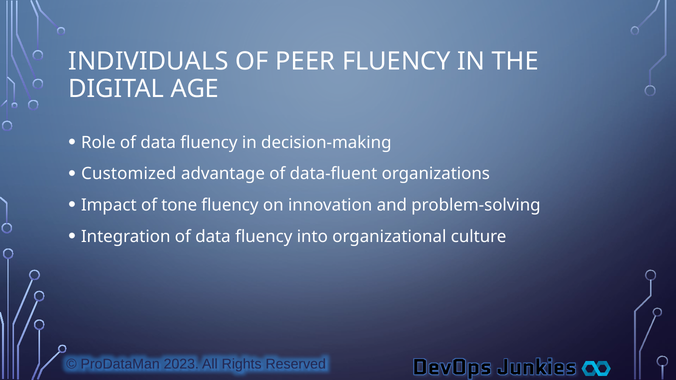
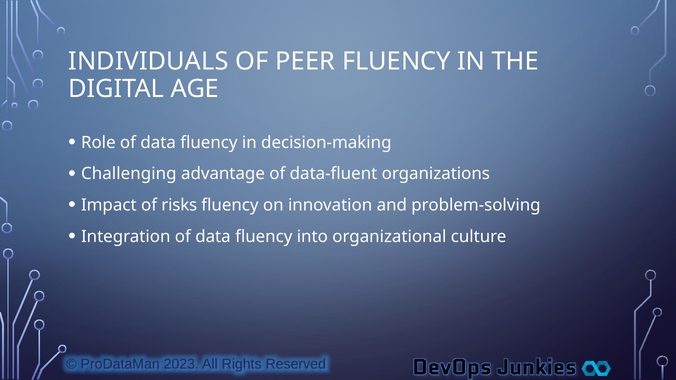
Customized: Customized -> Challenging
tone: tone -> risks
